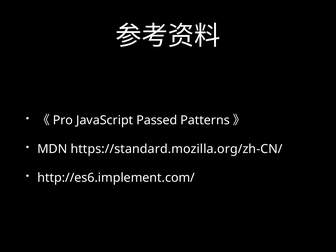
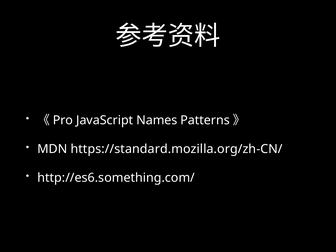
Passed: Passed -> Names
http://es6.implement.com/: http://es6.implement.com/ -> http://es6.something.com/
